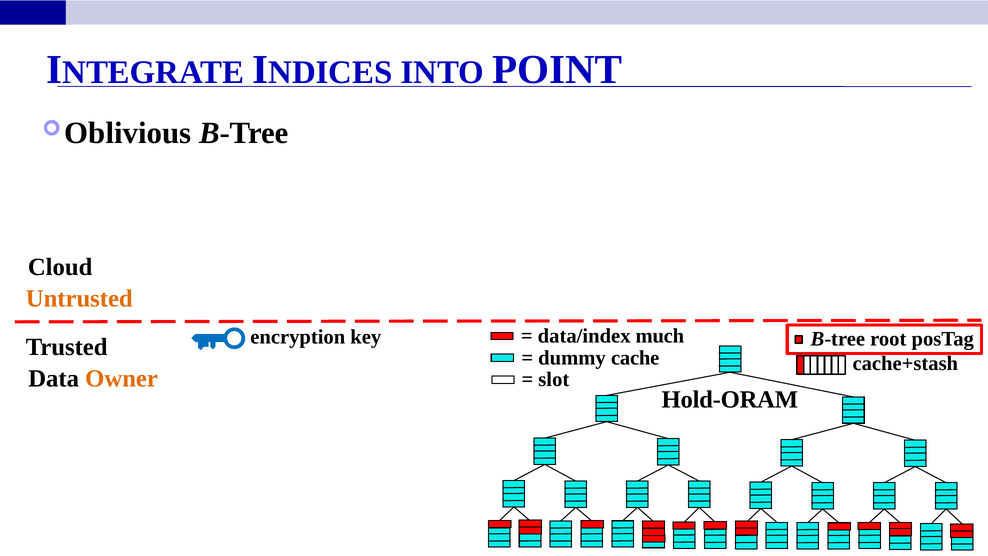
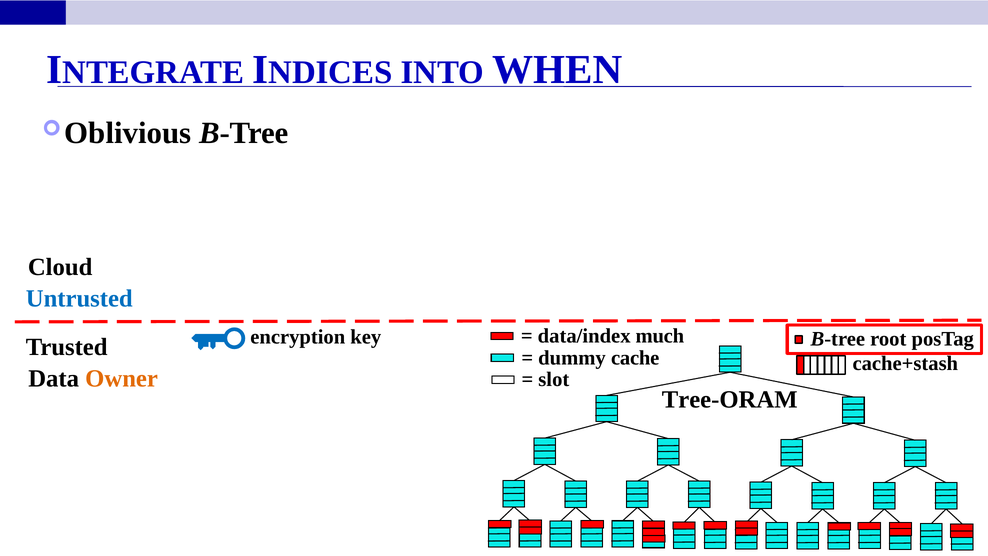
POINT: POINT -> WHEN
Untrusted colour: orange -> blue
Hold-ORAM: Hold-ORAM -> Tree-ORAM
